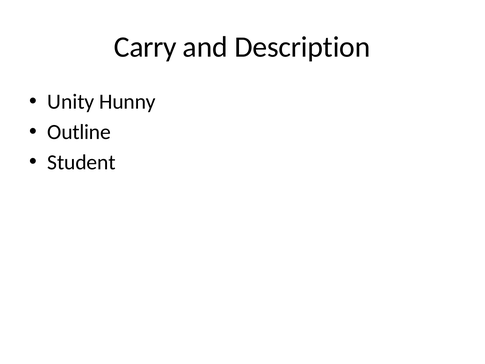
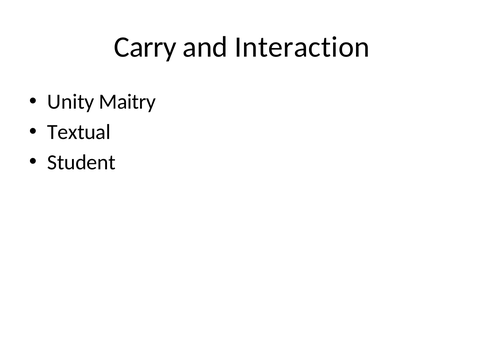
Description: Description -> Interaction
Hunny: Hunny -> Maitry
Outline: Outline -> Textual
